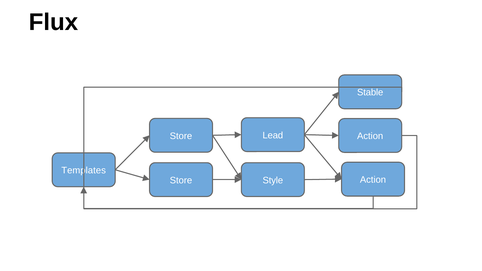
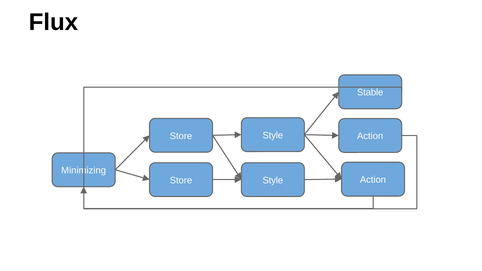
Lead at (273, 135): Lead -> Style
Templates: Templates -> Minimizing
